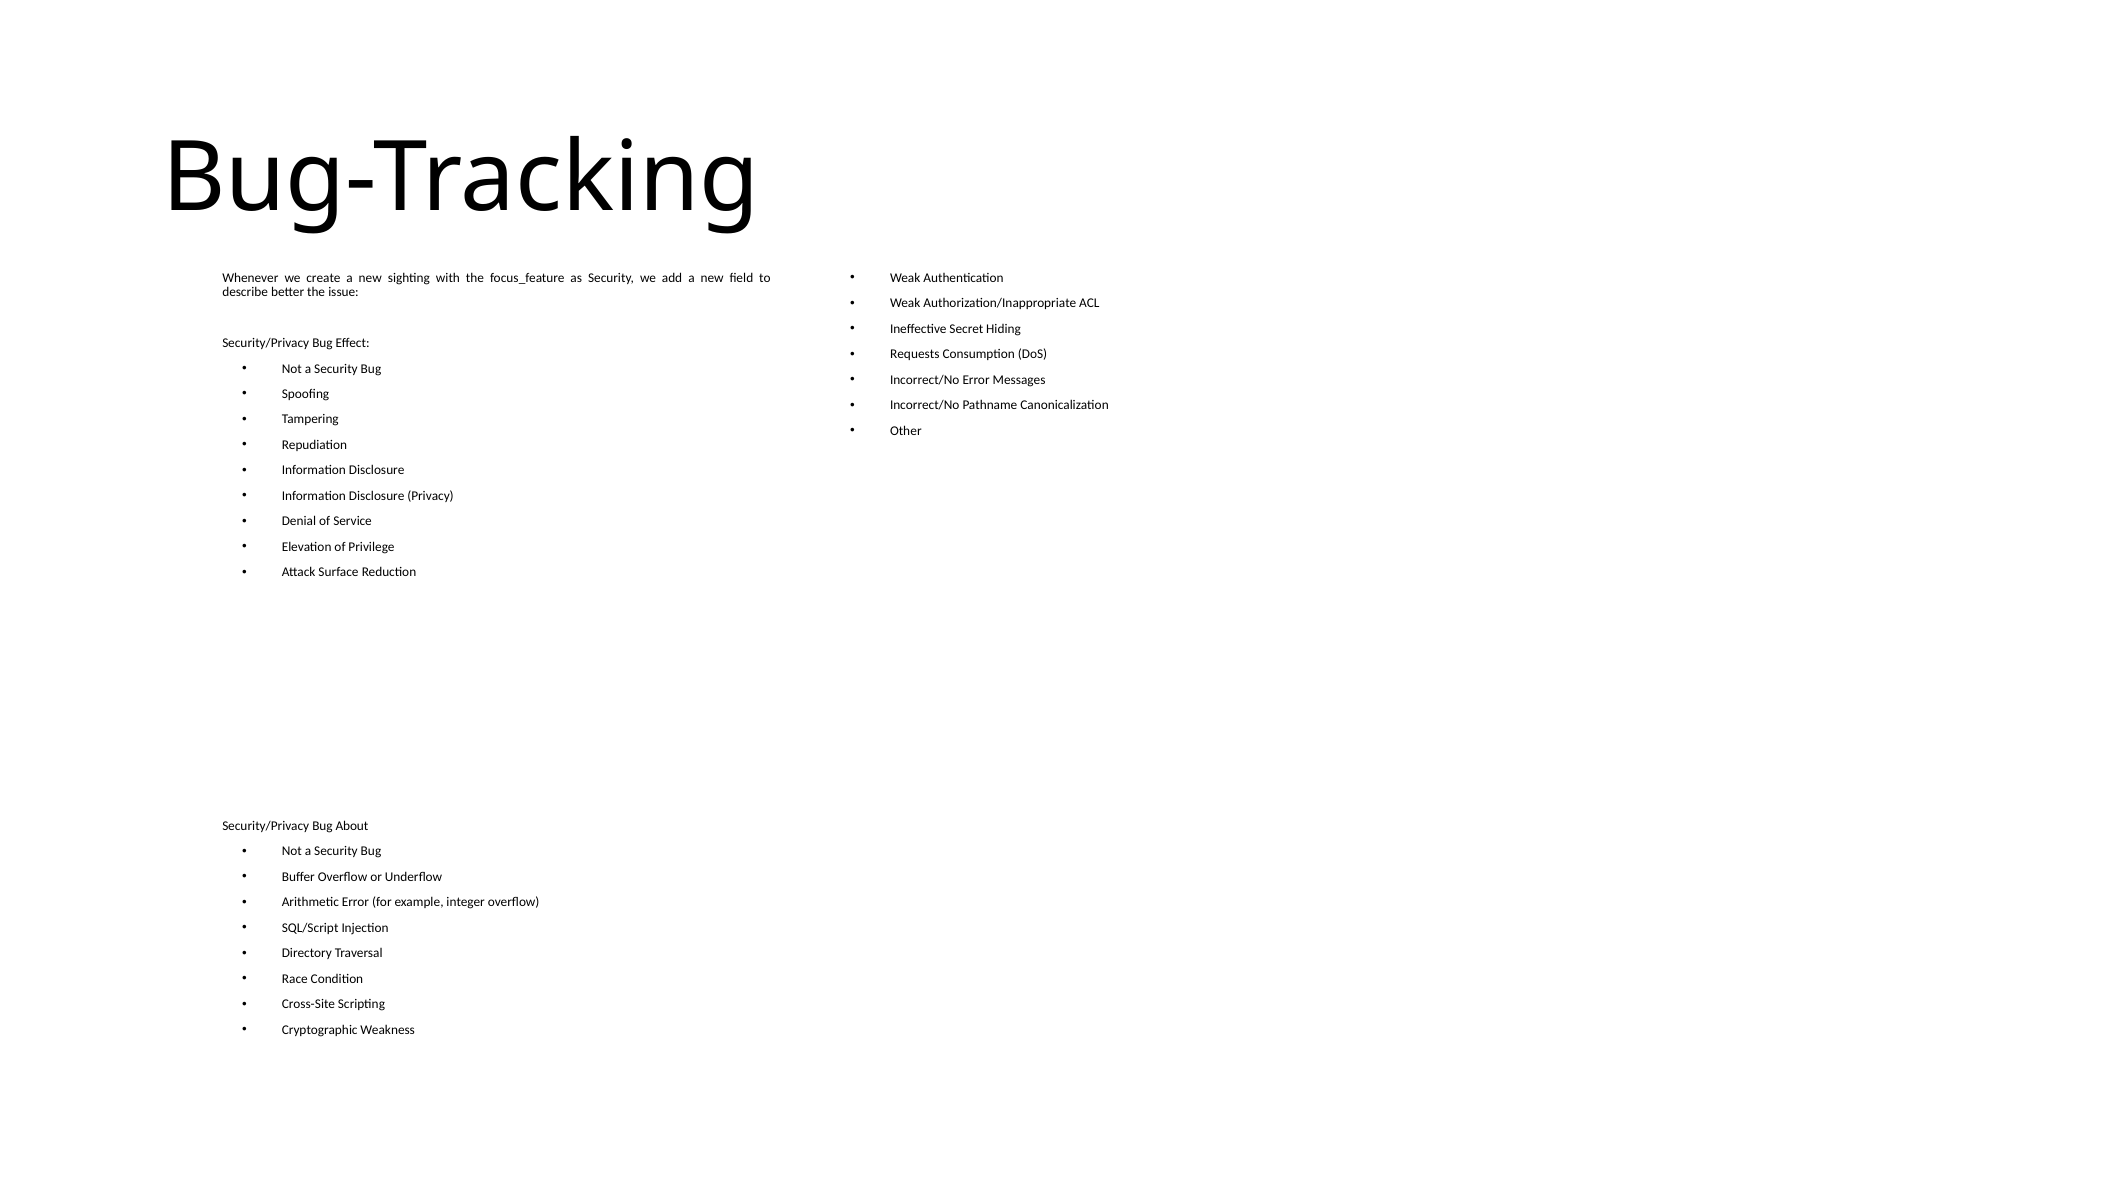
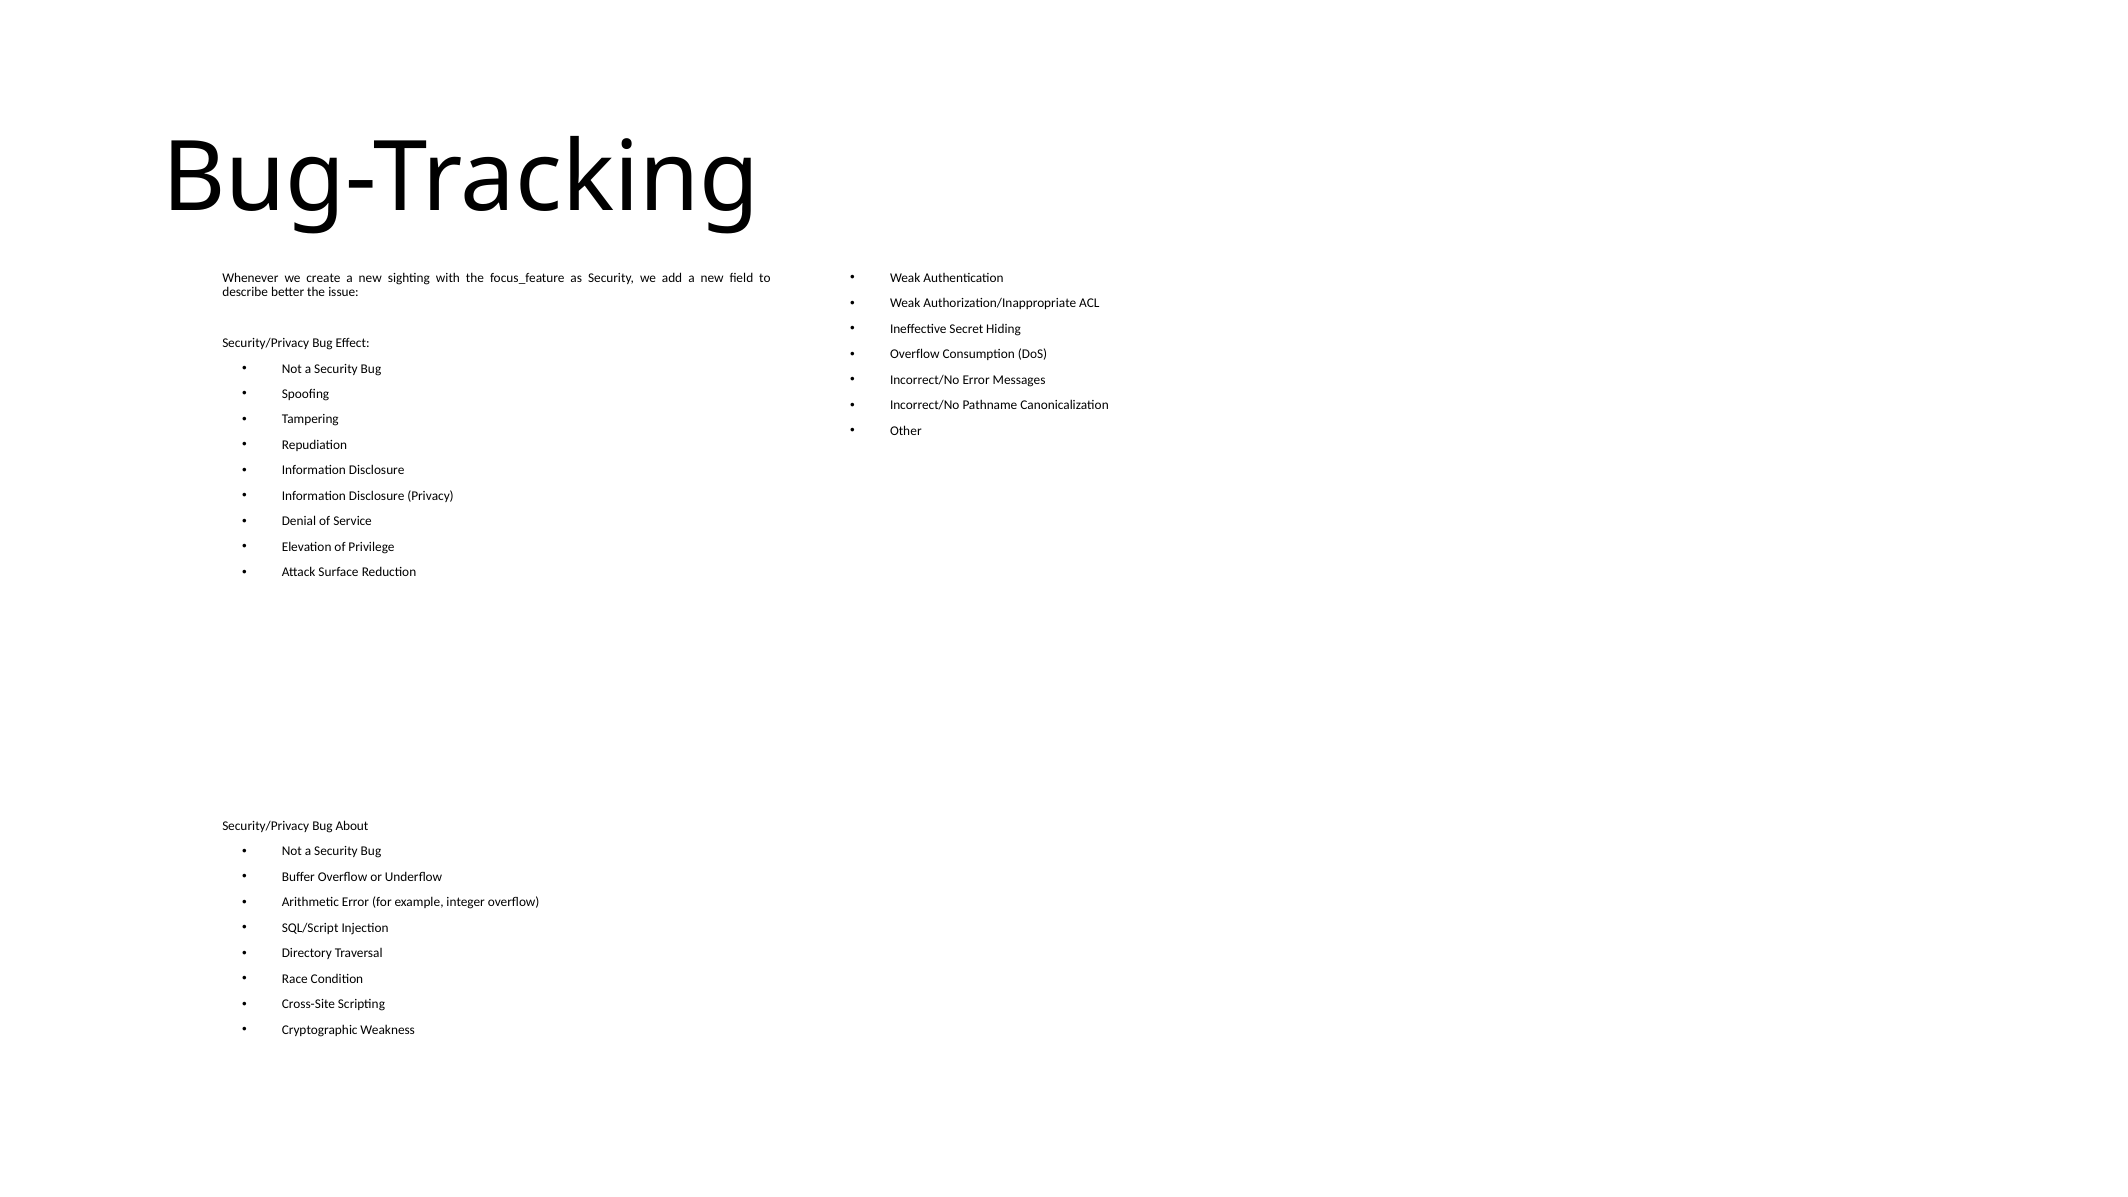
Requests at (915, 354): Requests -> Overflow
